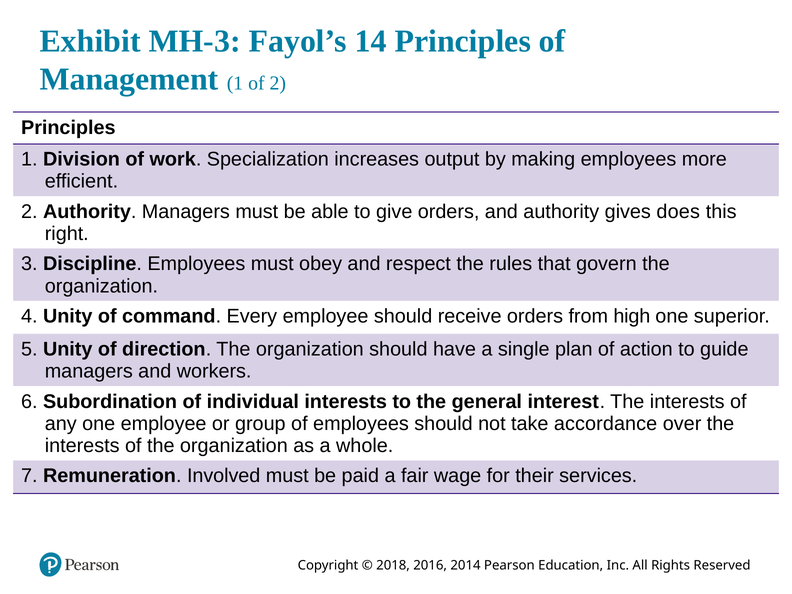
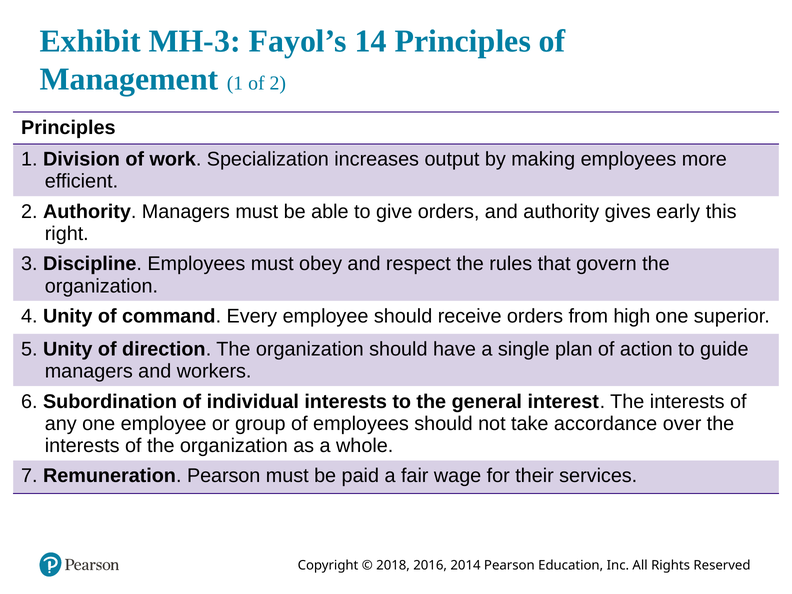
does: does -> early
Remuneration Involved: Involved -> Pearson
